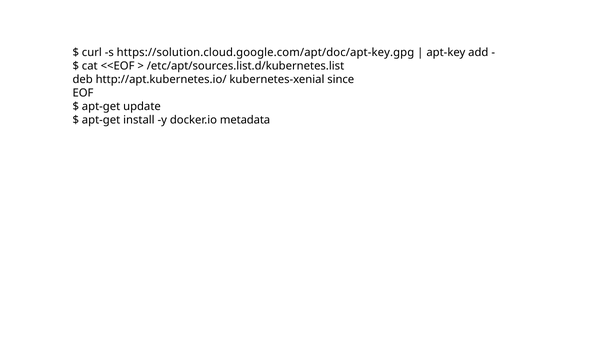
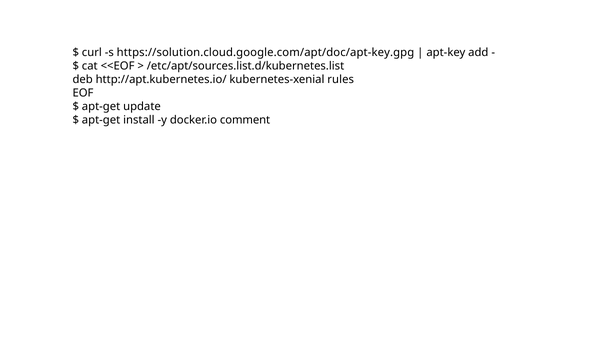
since: since -> rules
metadata: metadata -> comment
